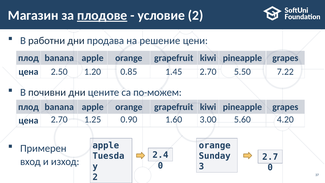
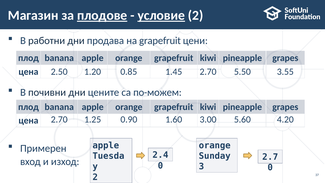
условие underline: none -> present
на решение: решение -> grapefruit
7.22: 7.22 -> 3.55
